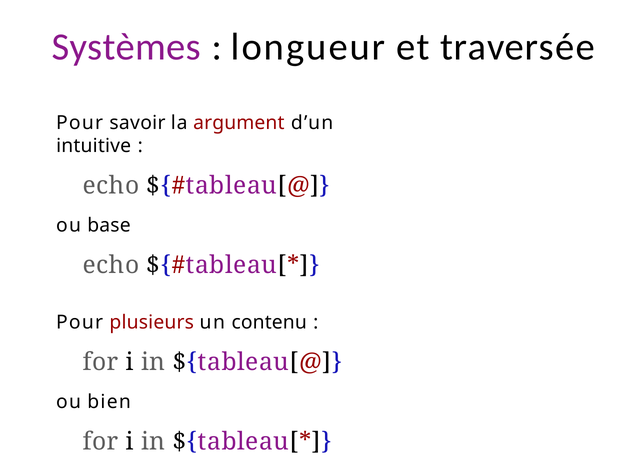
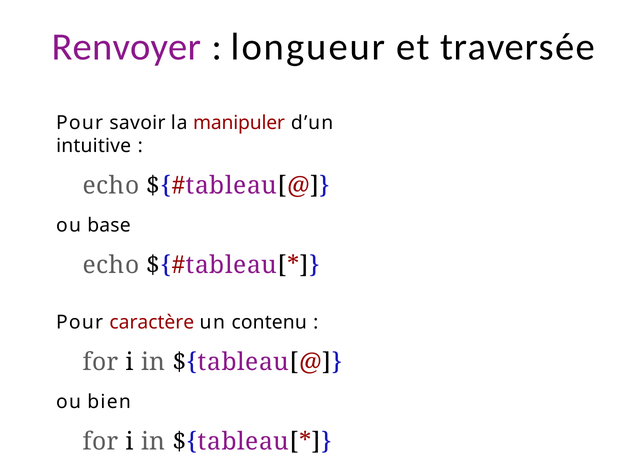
Systèmes: Systèmes -> Renvoyer
argument: argument -> manipuler
plusieurs: plusieurs -> caractère
